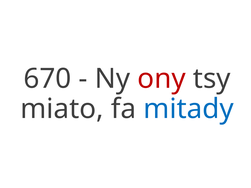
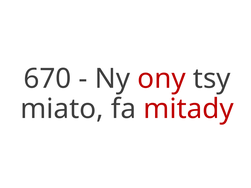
mitady colour: blue -> red
